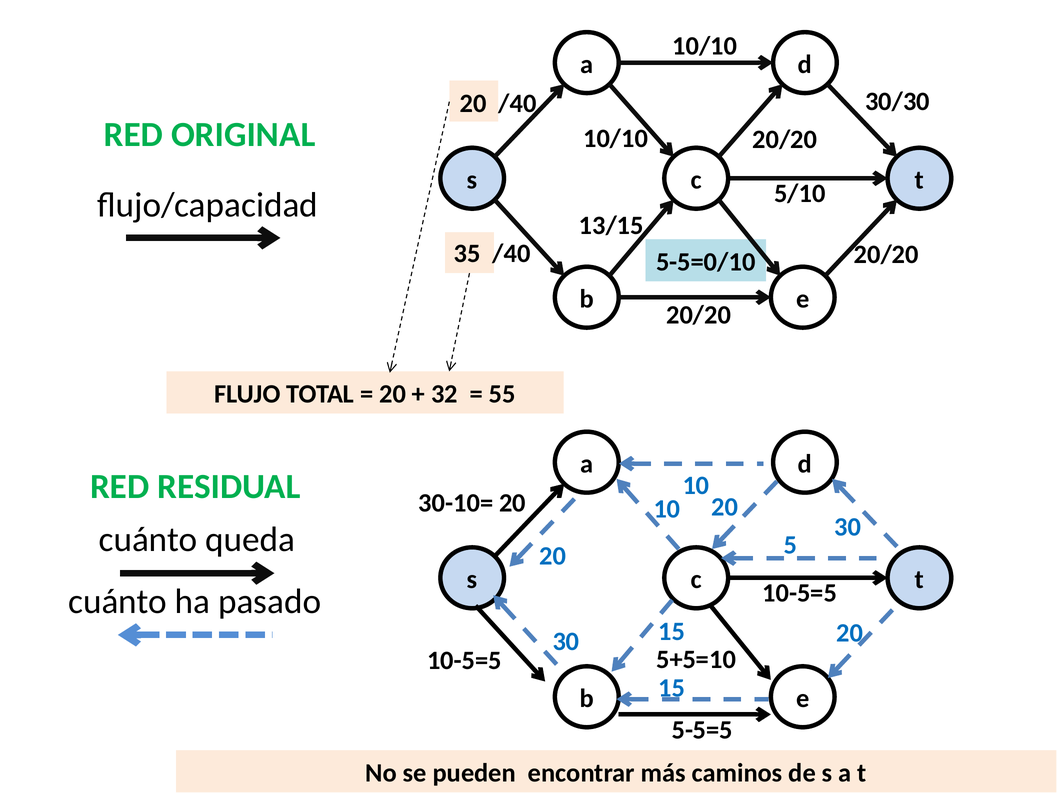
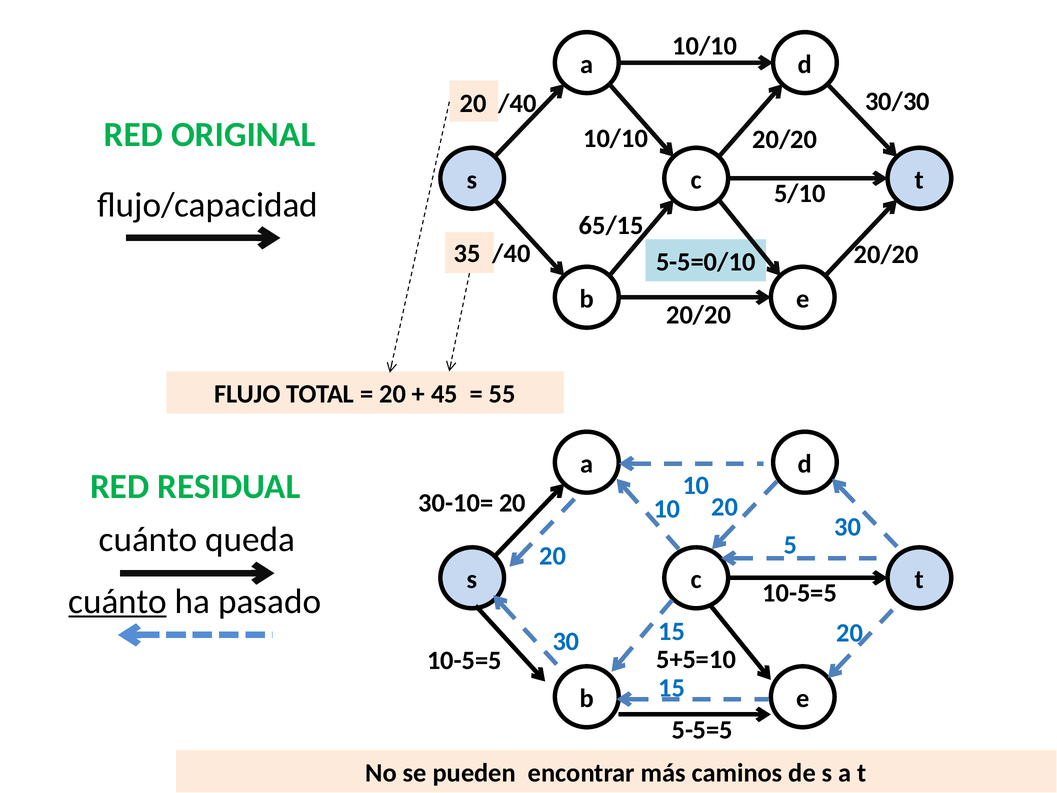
13/15: 13/15 -> 65/15
32: 32 -> 45
cuánto at (118, 601) underline: none -> present
